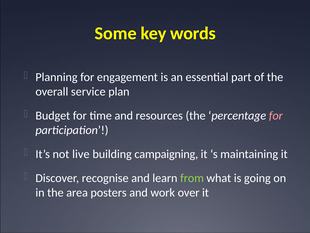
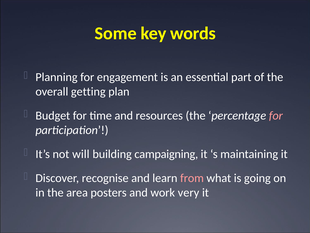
service: service -> getting
live: live -> will
from colour: light green -> pink
over: over -> very
